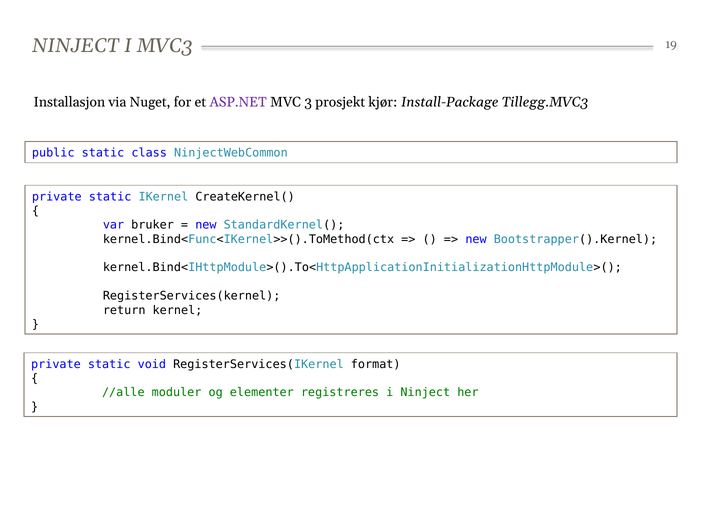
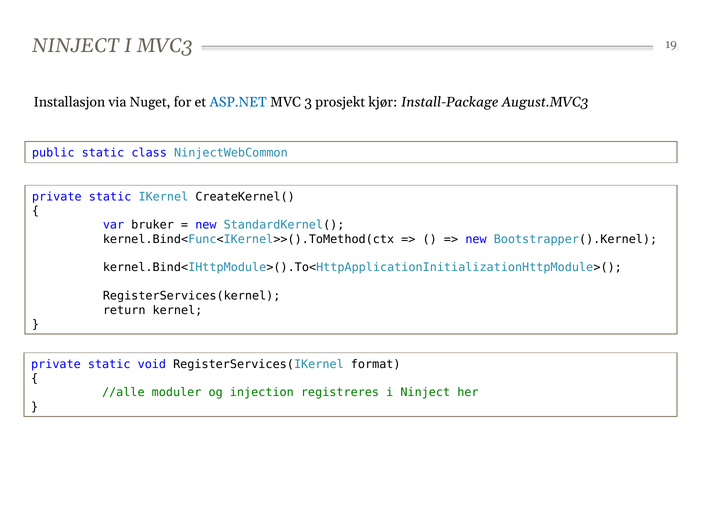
ASP.NET colour: purple -> blue
Tillegg.MVC3: Tillegg.MVC3 -> August.MVC3
elementer: elementer -> injection
